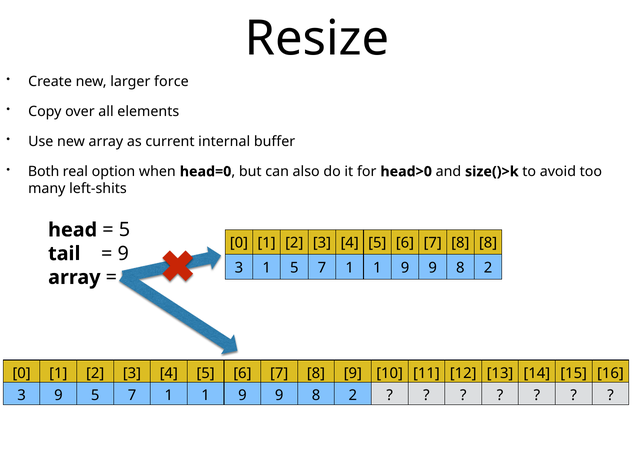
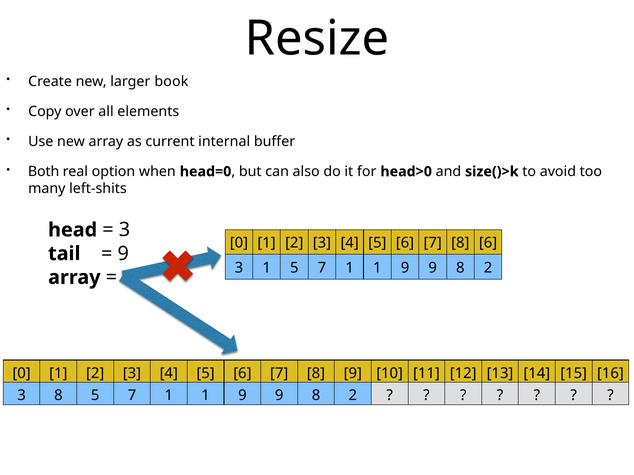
force: force -> book
5 at (125, 230): 5 -> 3
8 8: 8 -> 6
3 9: 9 -> 8
